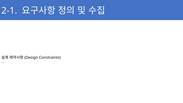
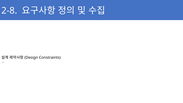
2-1: 2-1 -> 2-8
